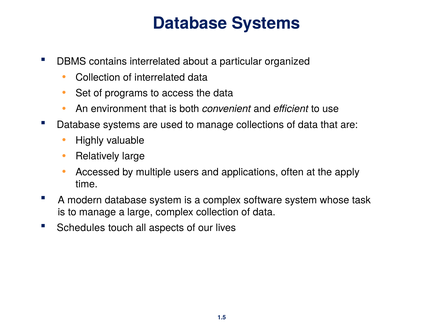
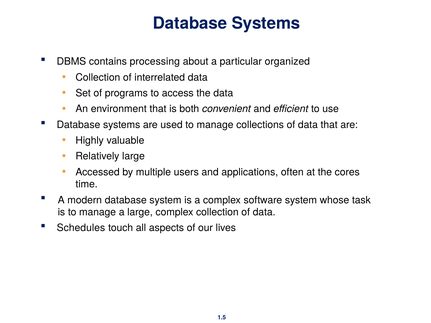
contains interrelated: interrelated -> processing
apply: apply -> cores
